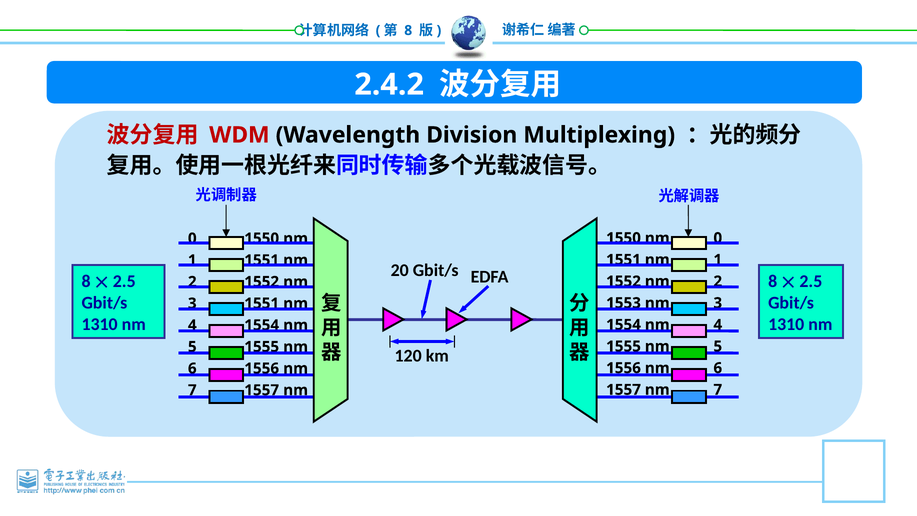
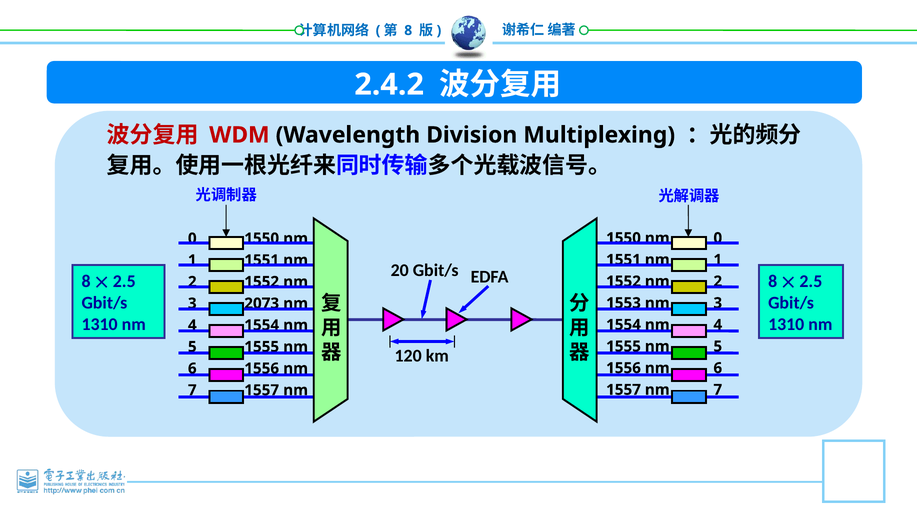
3 1551: 1551 -> 2073
